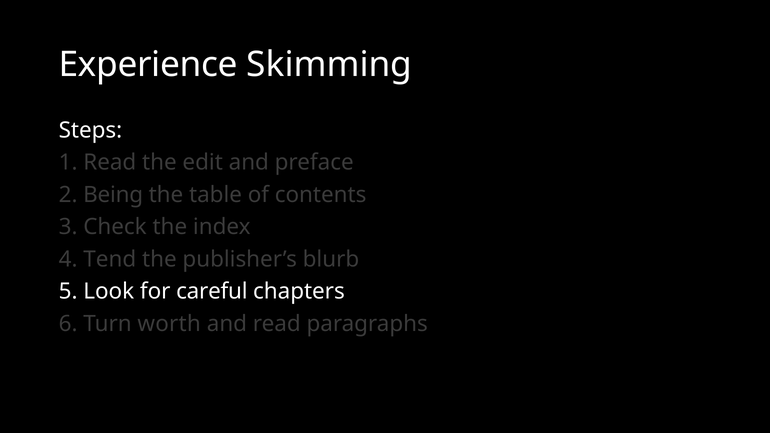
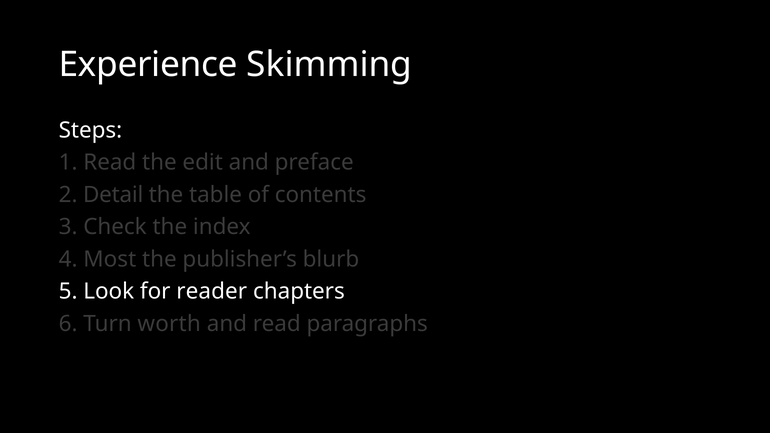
Being: Being -> Detail
Tend: Tend -> Most
careful: careful -> reader
